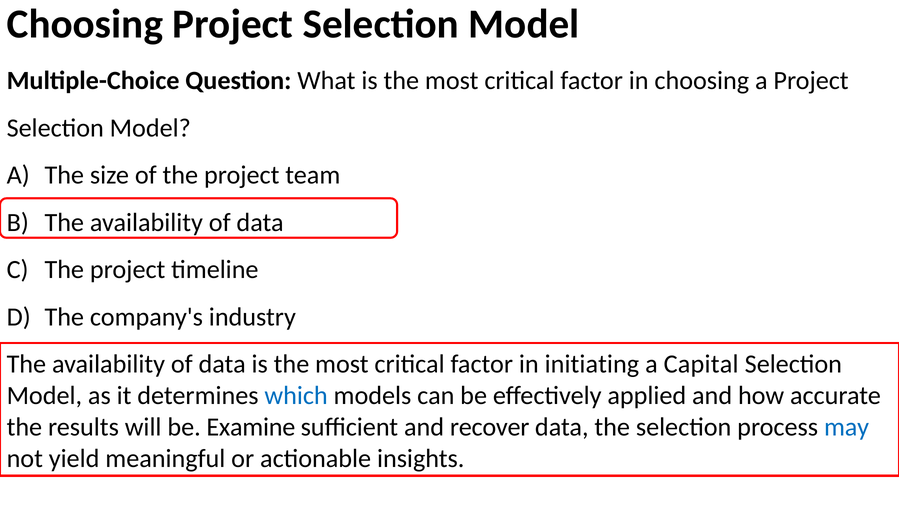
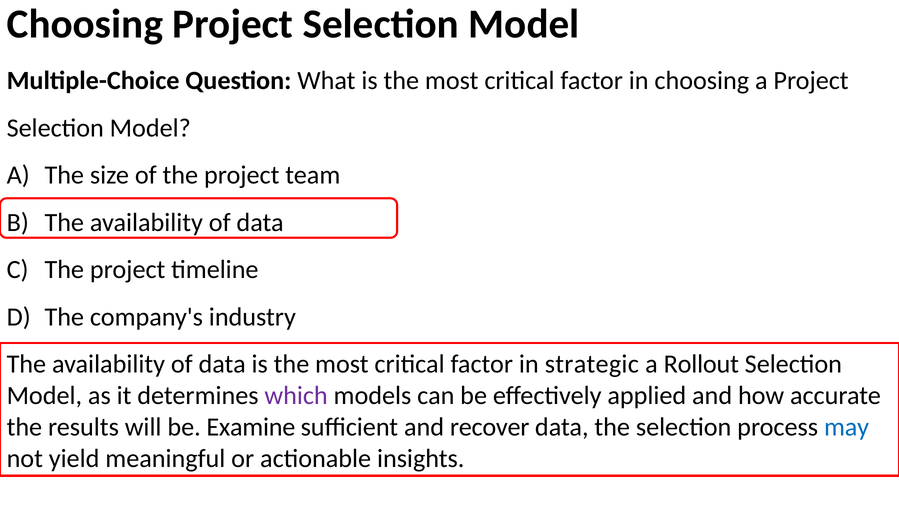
initiating: initiating -> strategic
Capital: Capital -> Rollout
which colour: blue -> purple
